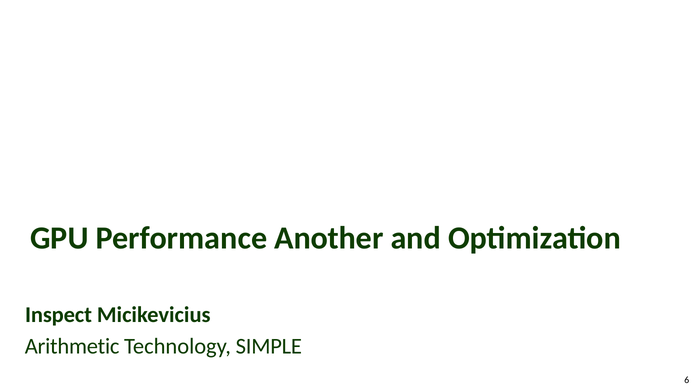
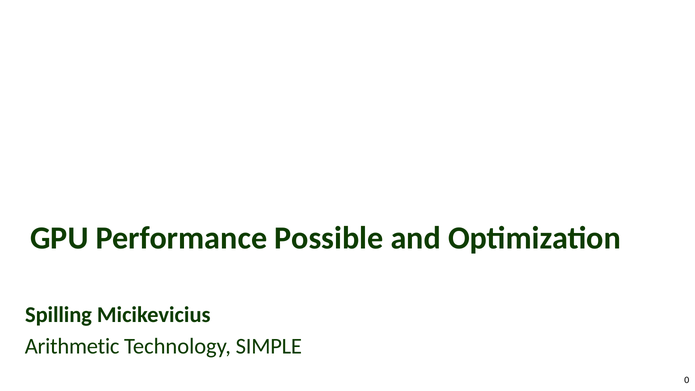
Another: Another -> Possible
Inspect: Inspect -> Spilling
6: 6 -> 0
